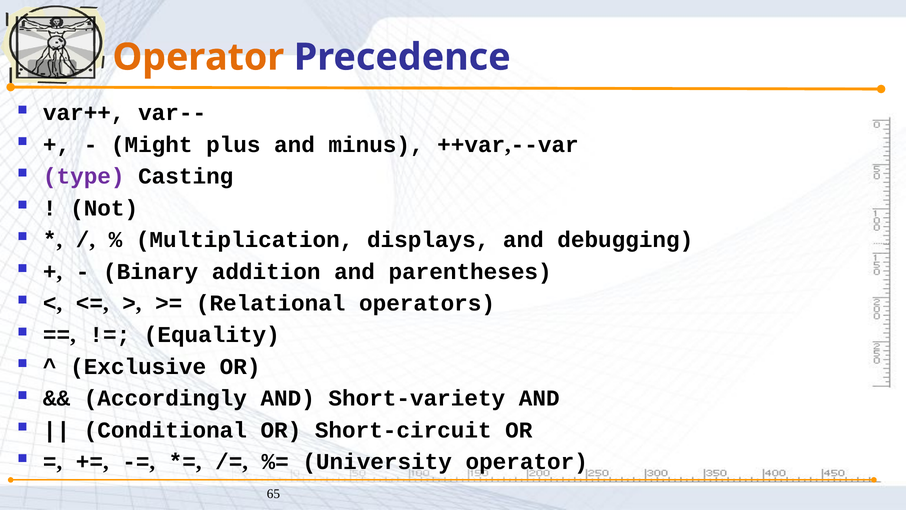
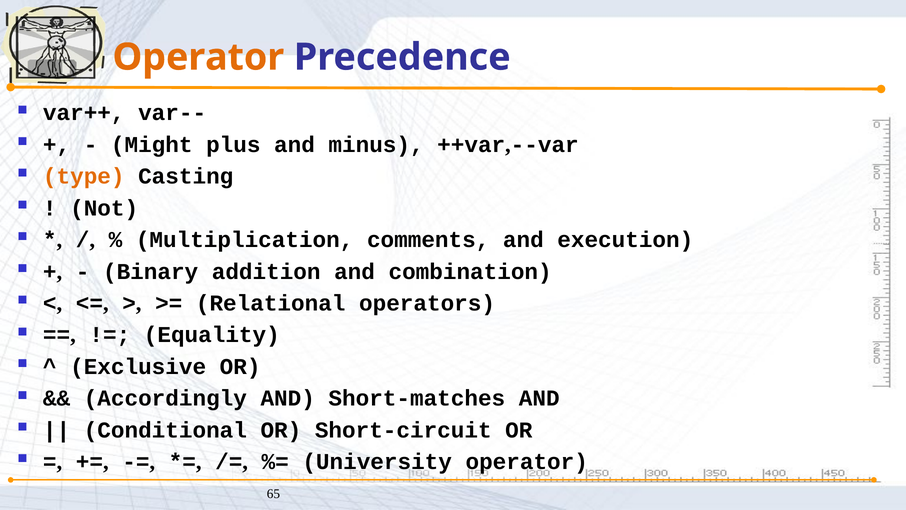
type colour: purple -> orange
displays: displays -> comments
debugging: debugging -> execution
parentheses: parentheses -> combination
Short-variety: Short-variety -> Short-matches
